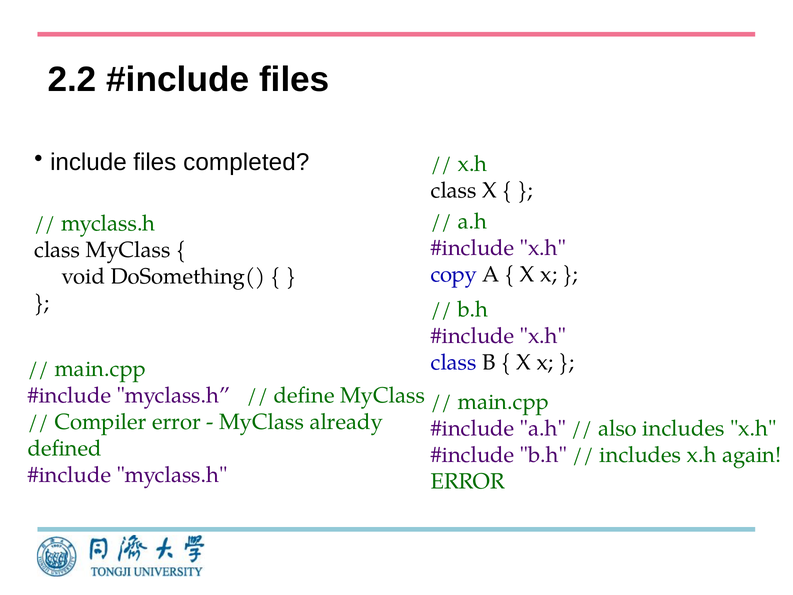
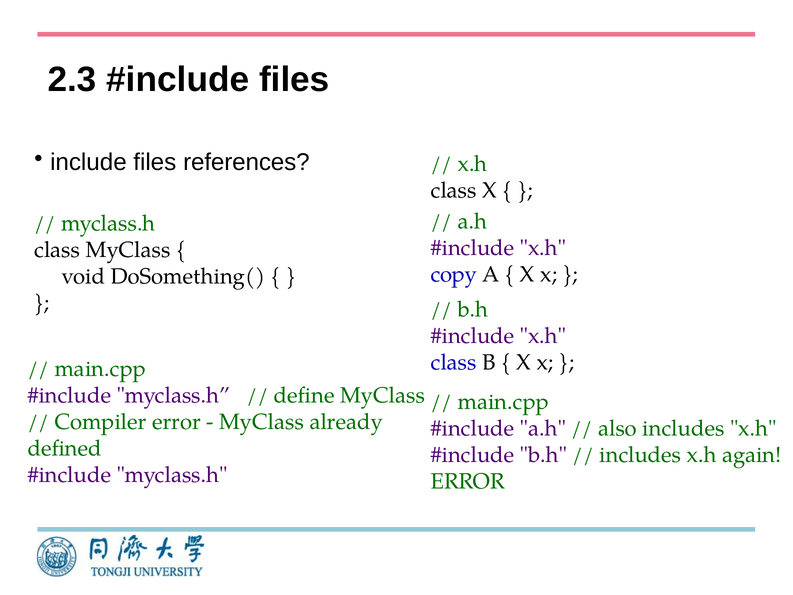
2.2: 2.2 -> 2.3
completed: completed -> references
